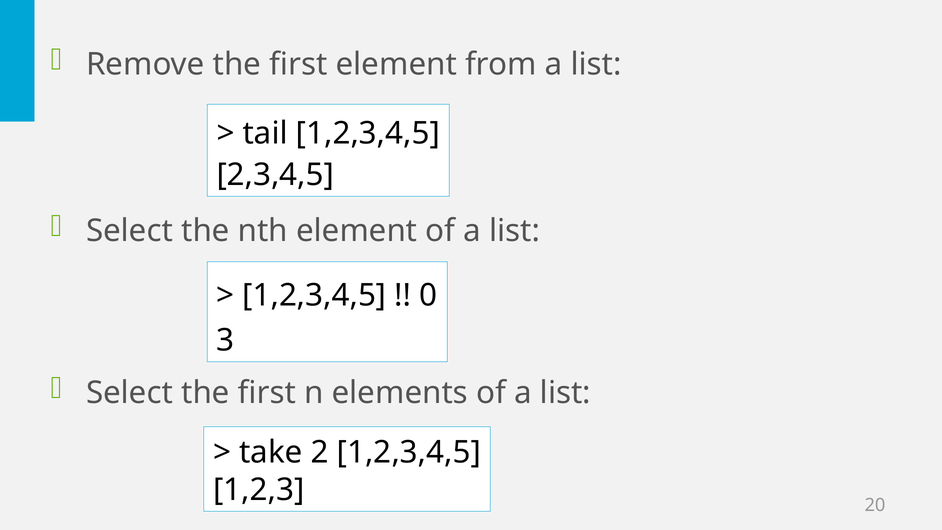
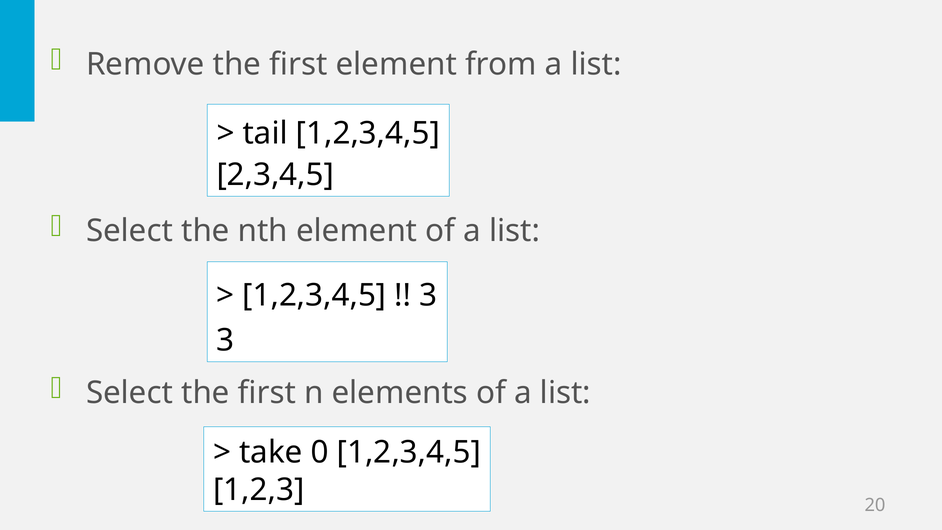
0 at (428, 295): 0 -> 3
2: 2 -> 0
